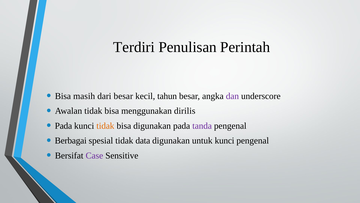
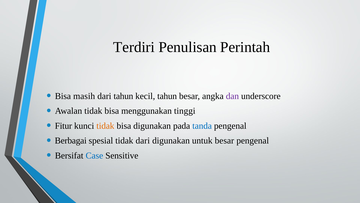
dari besar: besar -> tahun
dirilis: dirilis -> tinggi
Pada at (63, 125): Pada -> Fitur
tanda colour: purple -> blue
tidak data: data -> dari
untuk kunci: kunci -> besar
Case colour: purple -> blue
